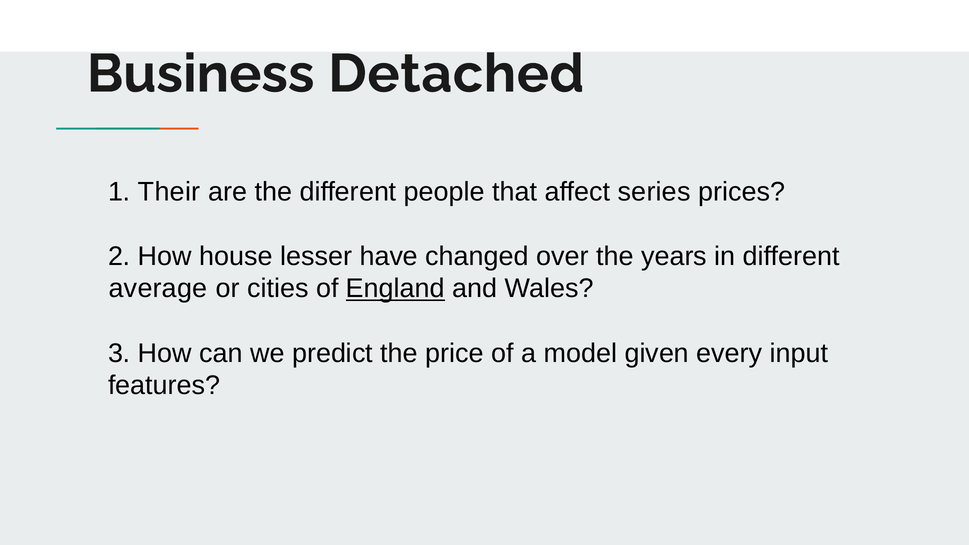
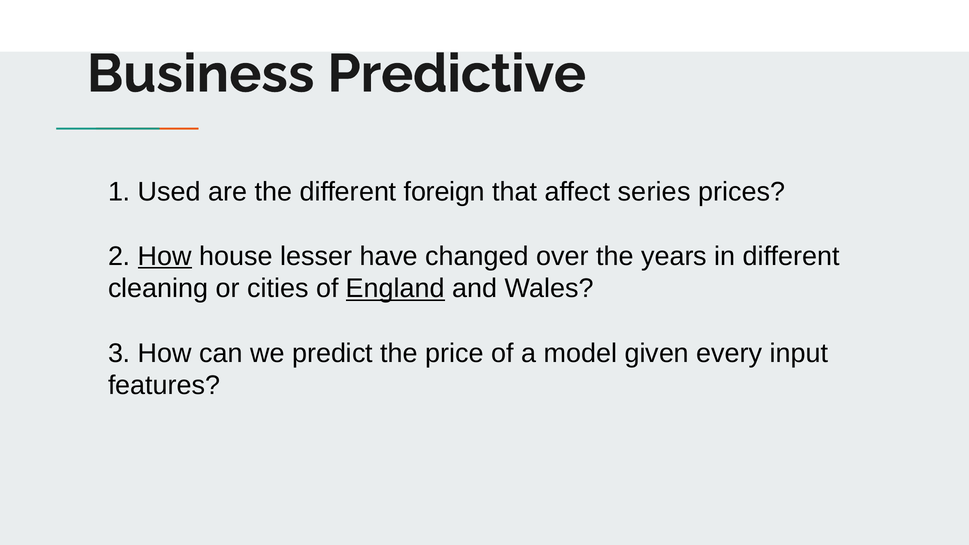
Detached: Detached -> Predictive
Their: Their -> Used
people: people -> foreign
How at (165, 256) underline: none -> present
average: average -> cleaning
